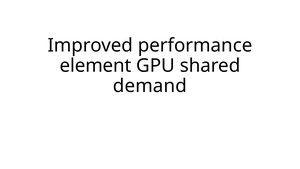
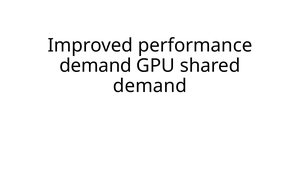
element at (96, 66): element -> demand
